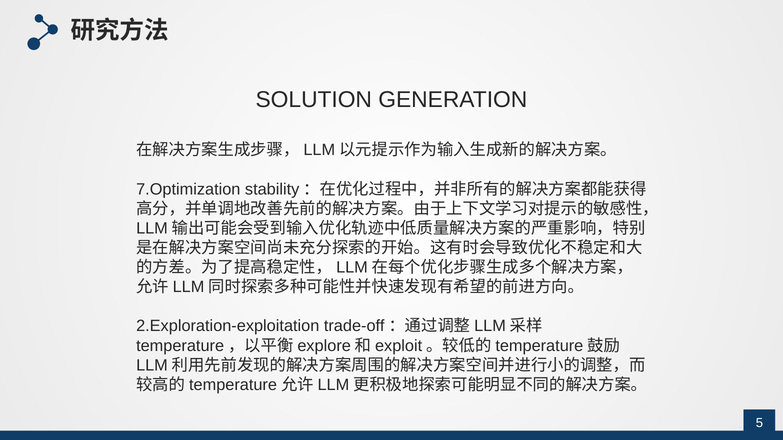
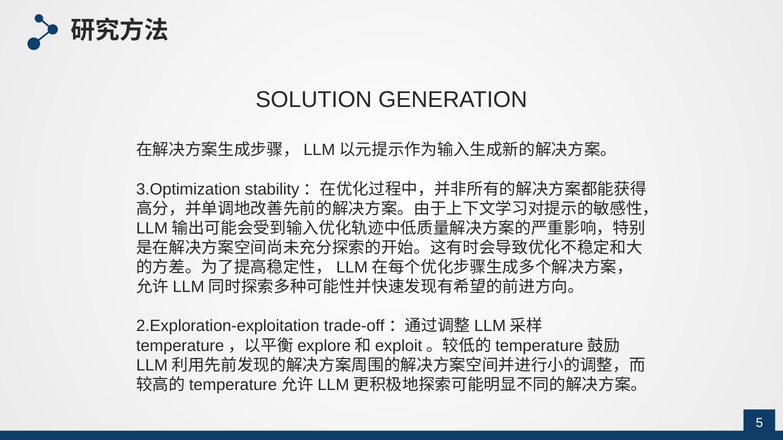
7.Optimization: 7.Optimization -> 3.Optimization
